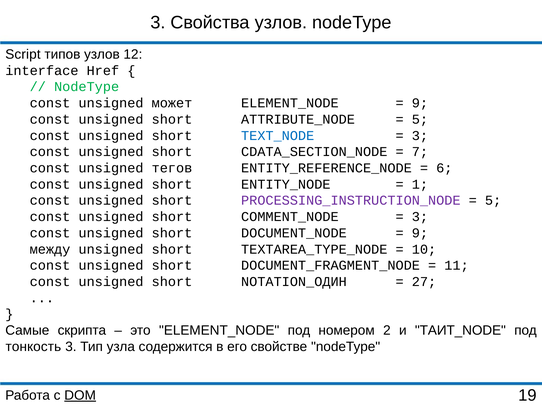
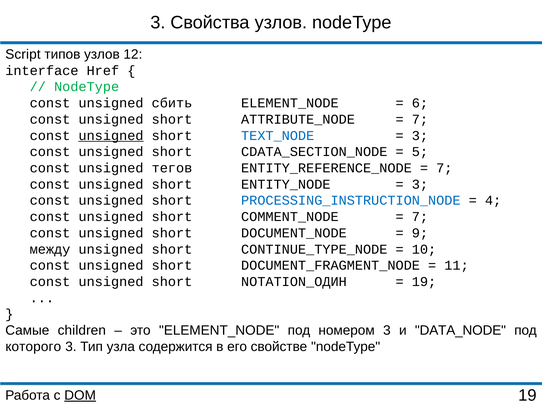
может: может -> сбить
9 at (420, 103): 9 -> 6
5 at (420, 119): 5 -> 7
unsigned at (111, 136) underline: none -> present
7: 7 -> 5
6 at (444, 168): 6 -> 7
1 at (420, 184): 1 -> 3
PROCESSING_INSTRUCTION_NODE colour: purple -> blue
5 at (493, 201): 5 -> 4
3 at (420, 217): 3 -> 7
TEXTAREA_TYPE_NODE: TEXTAREA_TYPE_NODE -> CONTINUE_TYPE_NODE
27 at (424, 282): 27 -> 19
скрипта: скрипта -> children
номером 2: 2 -> 3
ТАИТ_NODE: ТАИТ_NODE -> DATA_NODE
тонкость: тонкость -> которого
